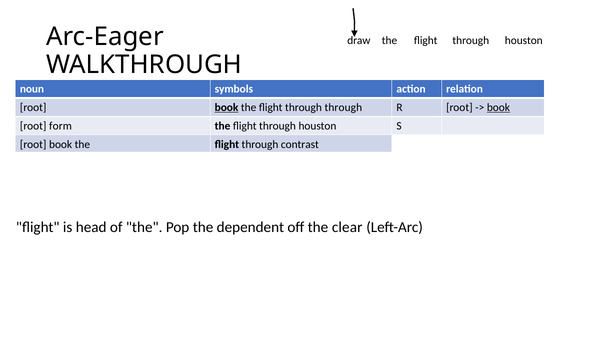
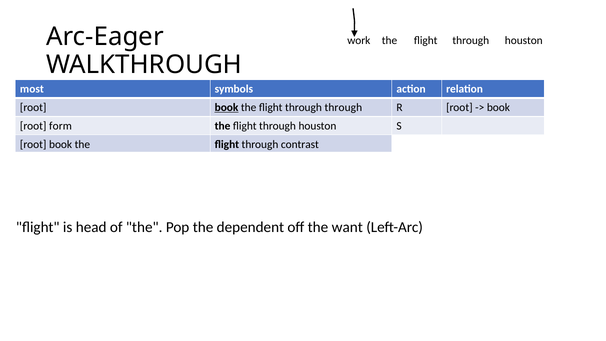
draw: draw -> work
noun: noun -> most
book at (498, 107) underline: present -> none
clear: clear -> want
